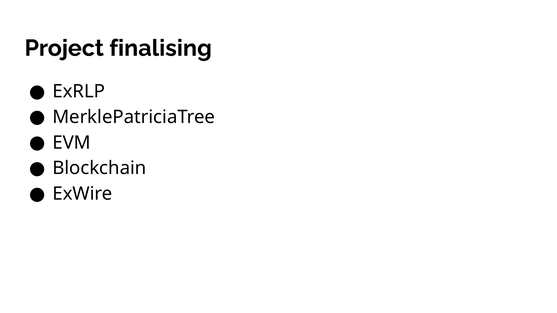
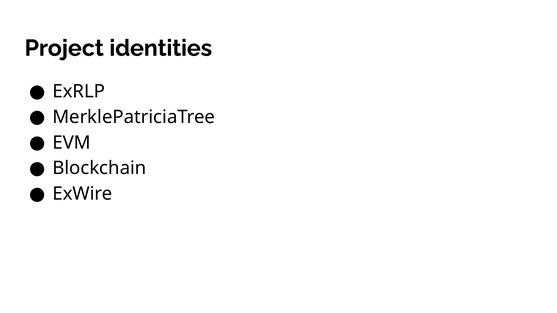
finalising: finalising -> identities
